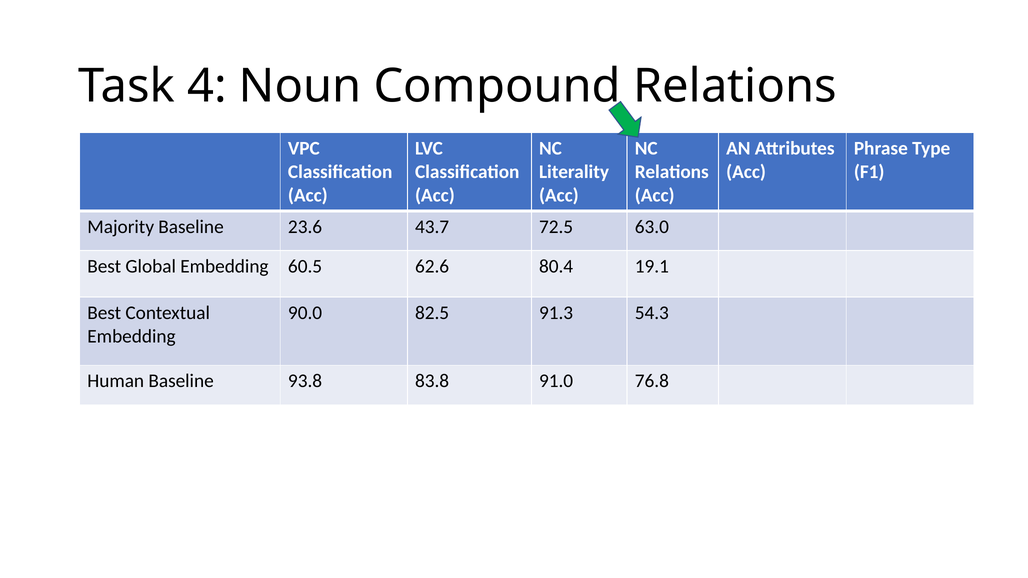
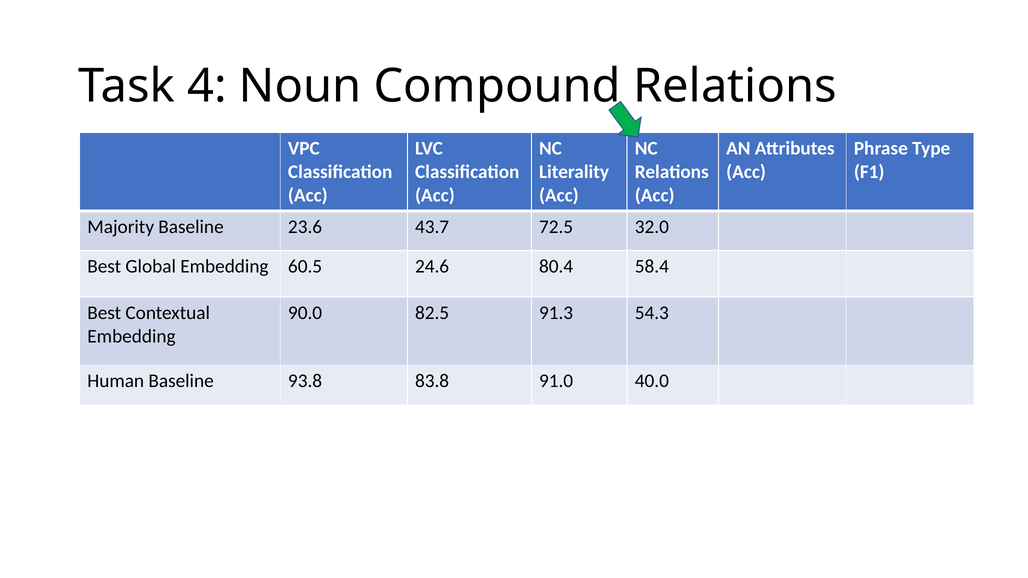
63.0: 63.0 -> 32.0
62.6: 62.6 -> 24.6
19.1: 19.1 -> 58.4
76.8: 76.8 -> 40.0
